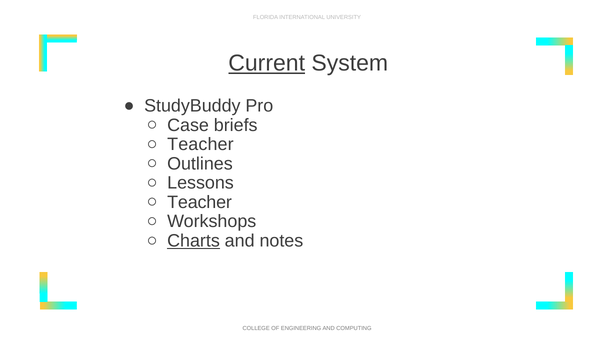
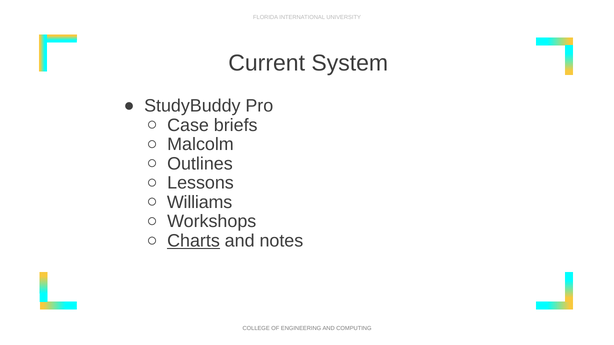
Current underline: present -> none
Teacher at (200, 145): Teacher -> Malcolm
Teacher at (200, 202): Teacher -> Williams
